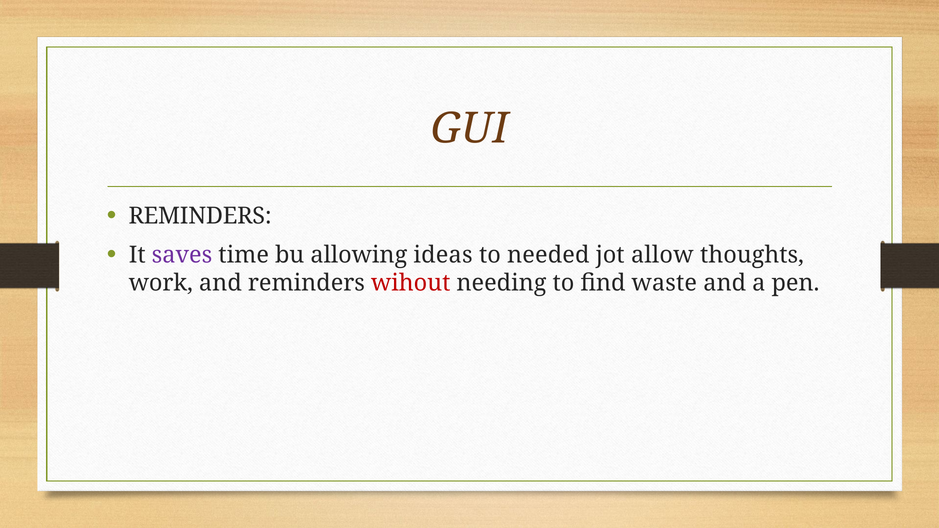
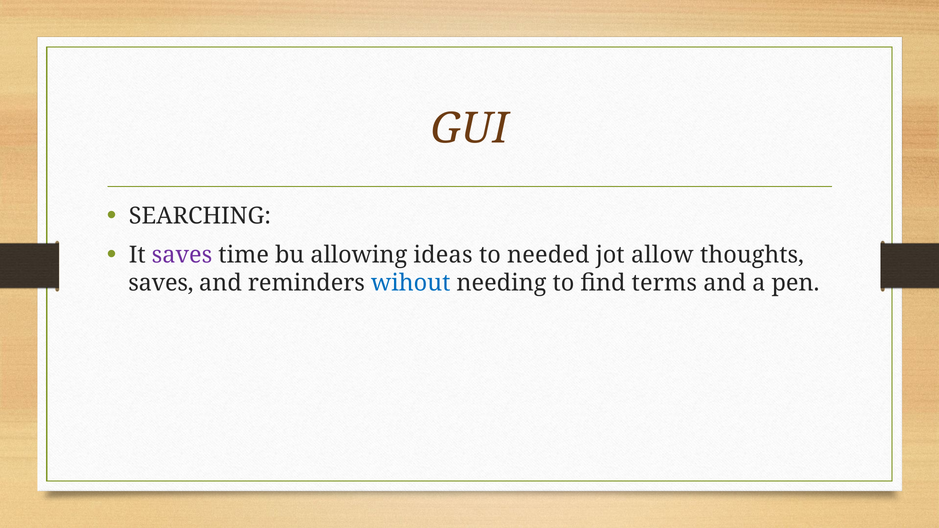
REMINDERS at (200, 216): REMINDERS -> SEARCHING
work at (161, 283): work -> saves
wihout colour: red -> blue
waste: waste -> terms
